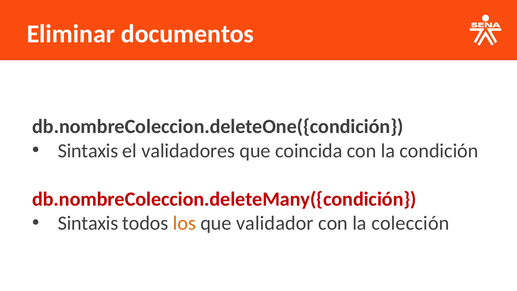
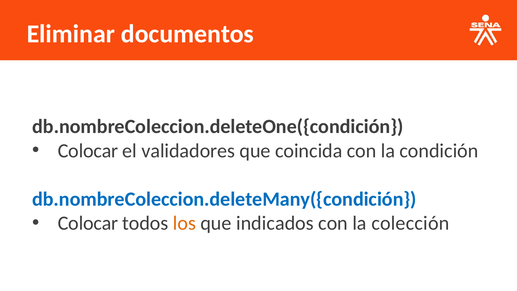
Sintaxis at (88, 151): Sintaxis -> Colocar
db.nombreColeccion.deleteMany({condición colour: red -> blue
Sintaxis at (88, 223): Sintaxis -> Colocar
validador: validador -> indicados
